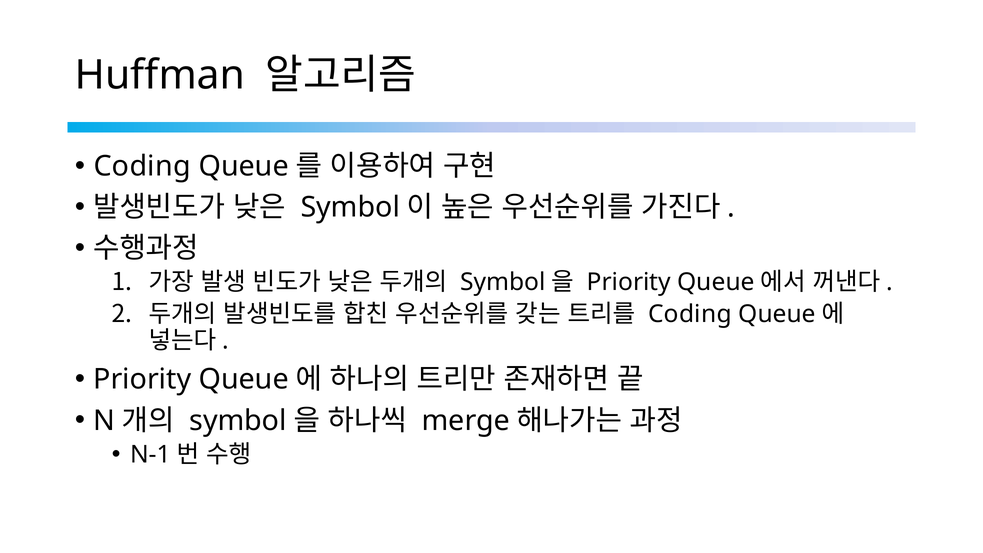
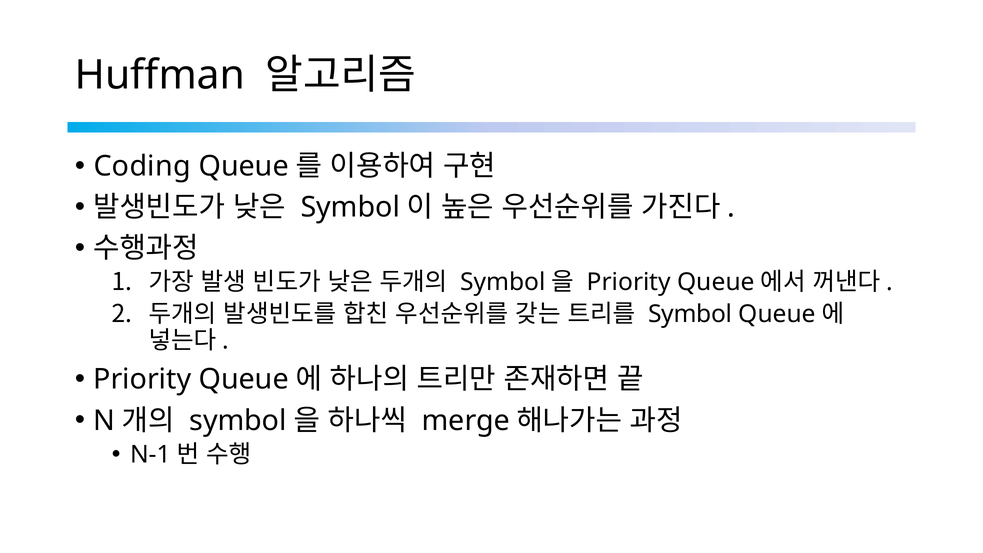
Coding at (690, 314): Coding -> Symbol
